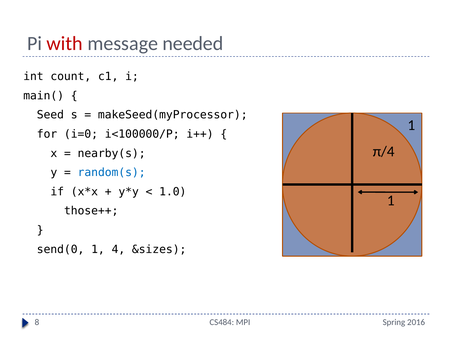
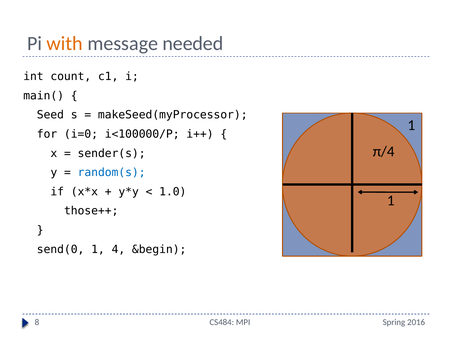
with colour: red -> orange
nearby(s: nearby(s -> sender(s
&sizes: &sizes -> &begin
